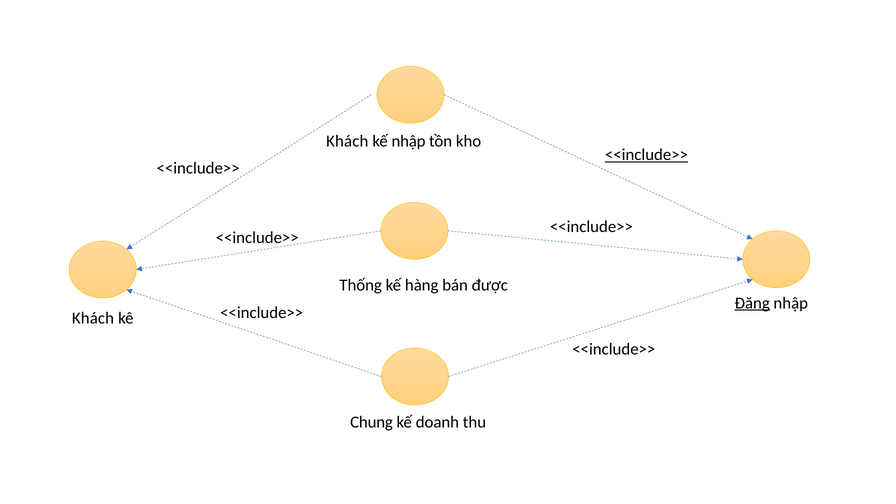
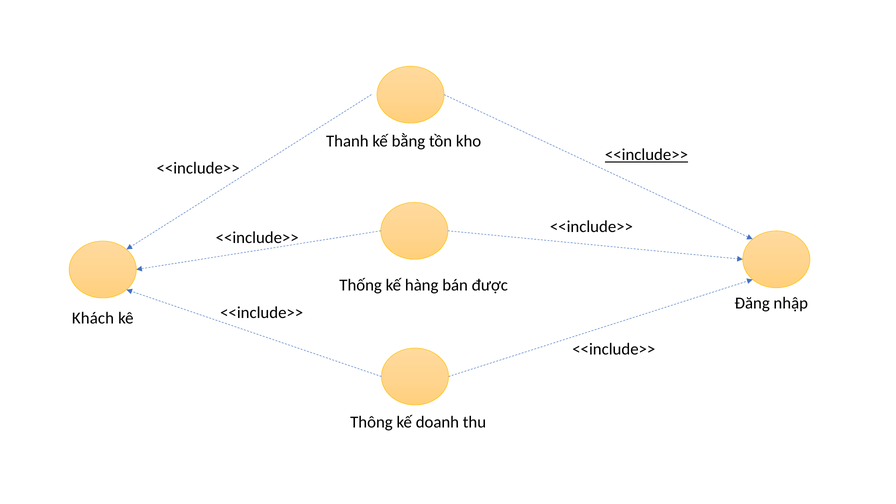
Khách at (347, 141): Khách -> Thanh
kế nhập: nhập -> bằng
Đăng underline: present -> none
Chung: Chung -> Thông
